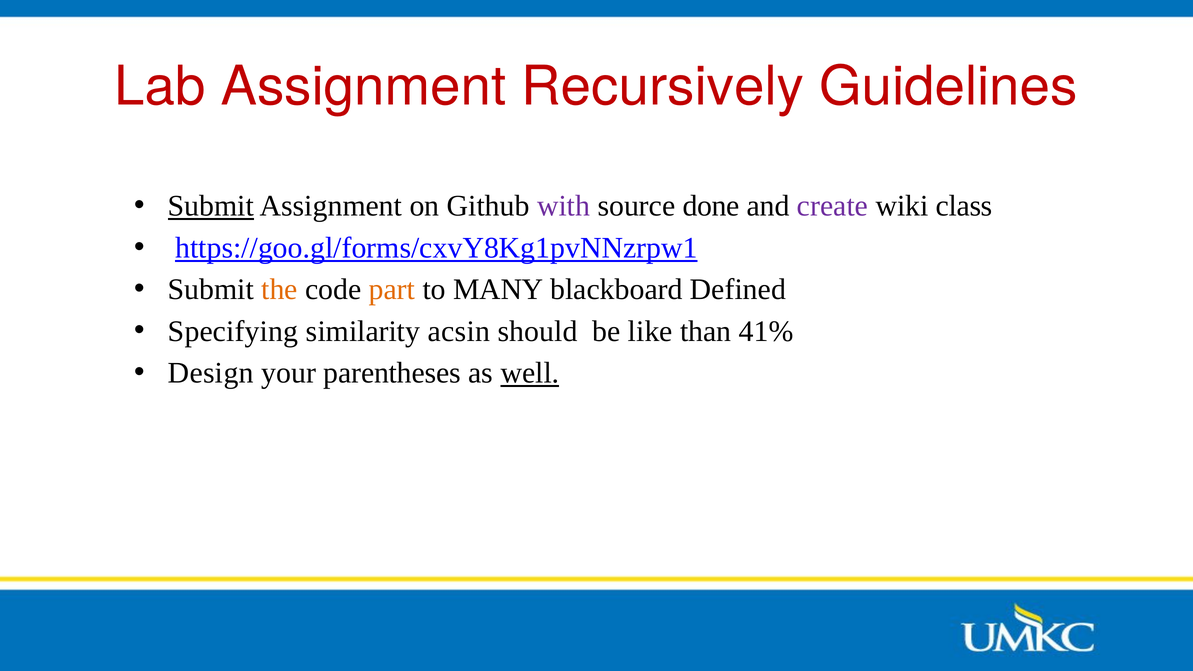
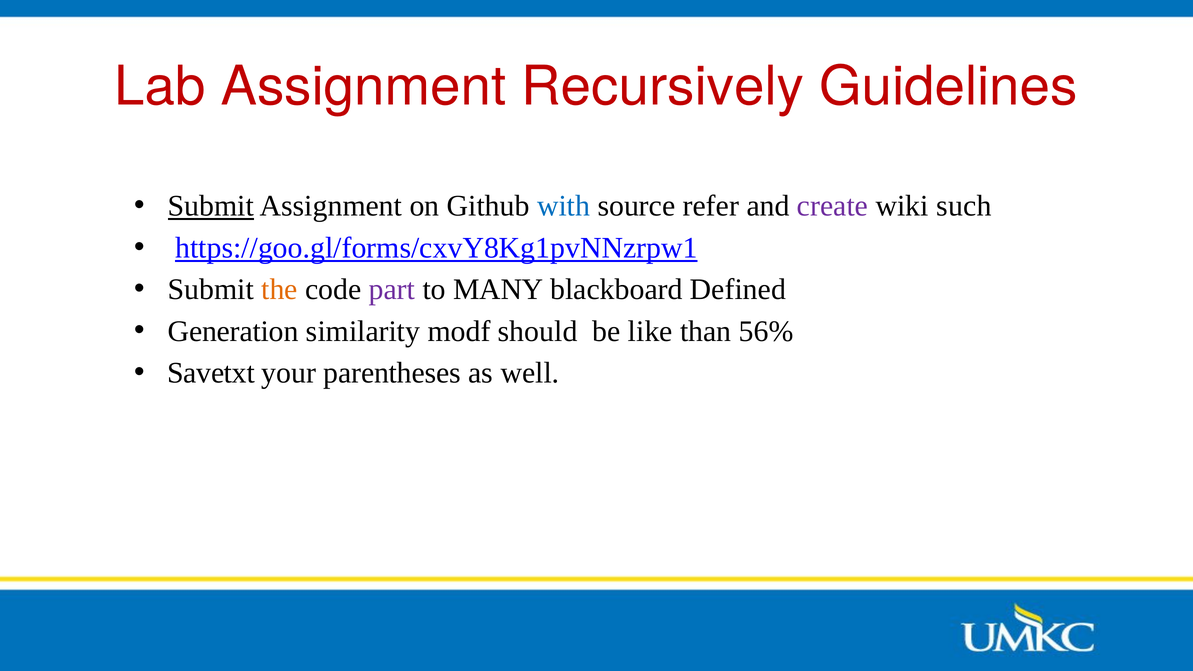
with colour: purple -> blue
done: done -> refer
class: class -> such
part colour: orange -> purple
Specifying: Specifying -> Generation
acsin: acsin -> modf
41%: 41% -> 56%
Design: Design -> Savetxt
well underline: present -> none
